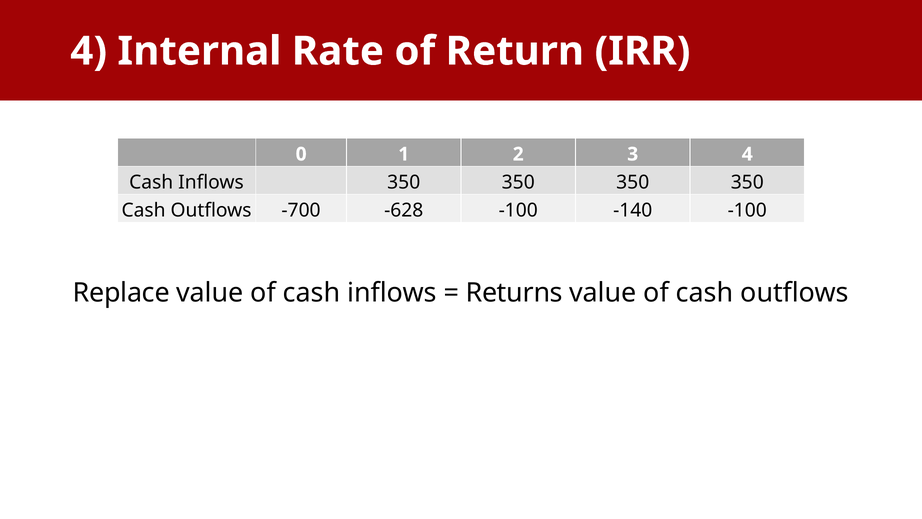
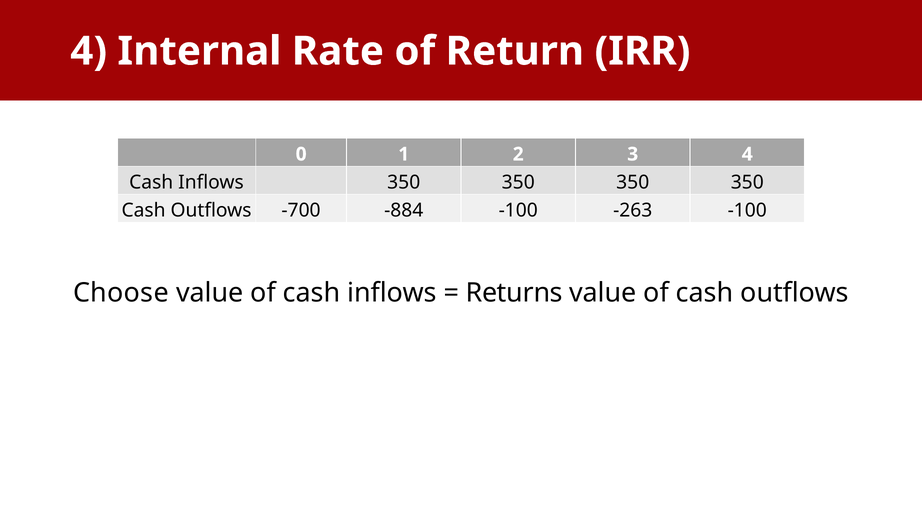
-628: -628 -> -884
-140: -140 -> -263
Replace: Replace -> Choose
